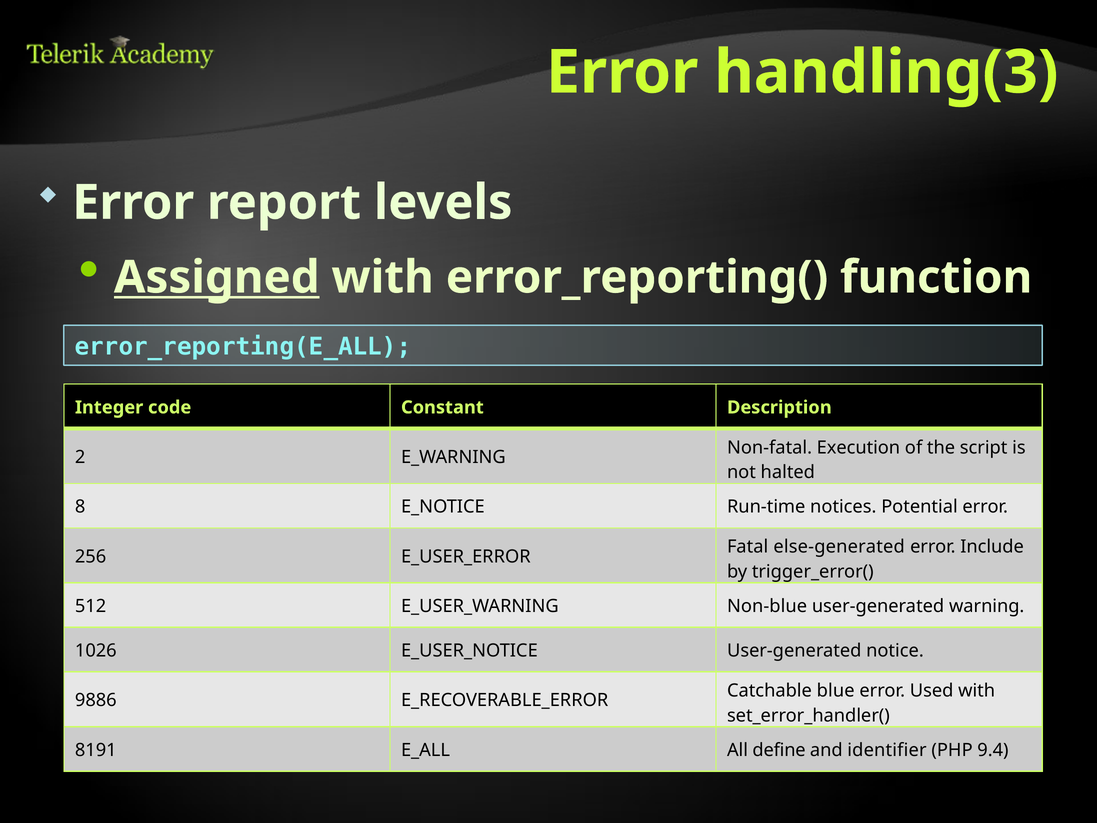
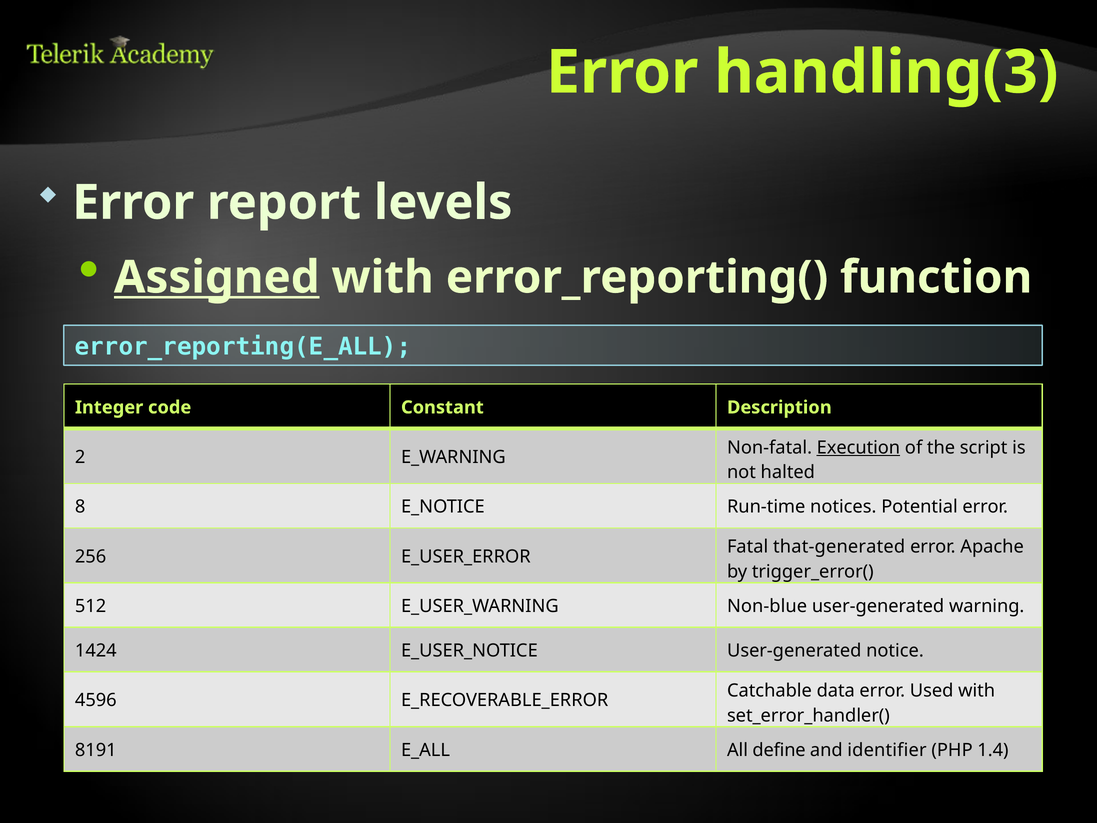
Execution underline: none -> present
else-generated: else-generated -> that-generated
Include: Include -> Apache
1026: 1026 -> 1424
blue: blue -> data
9886: 9886 -> 4596
9.4: 9.4 -> 1.4
